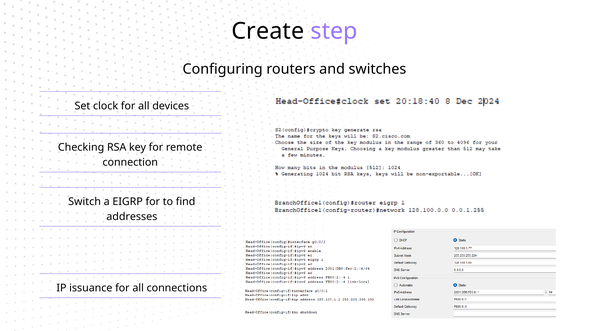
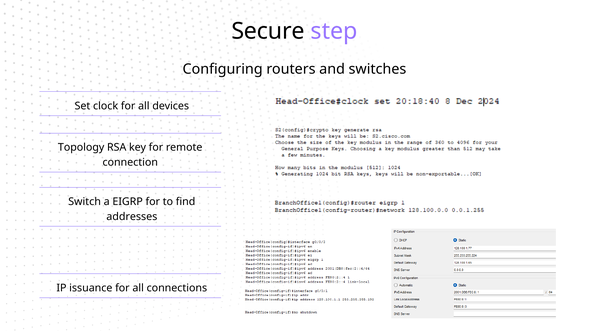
Create: Create -> Secure
Checking: Checking -> Topology
